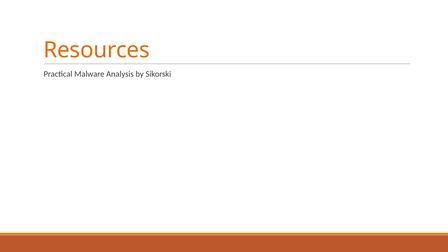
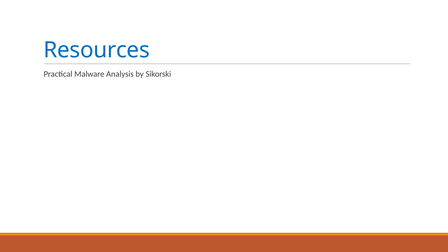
Resources colour: orange -> blue
